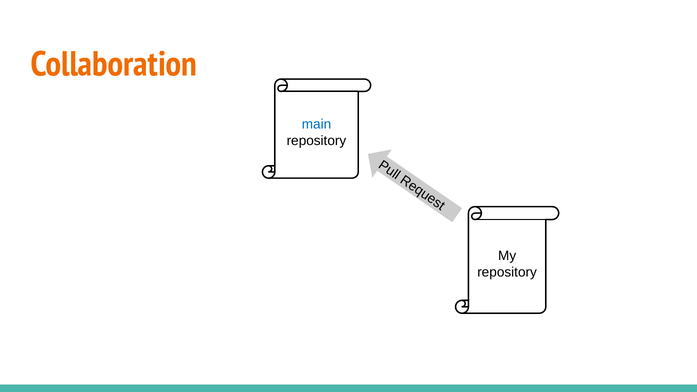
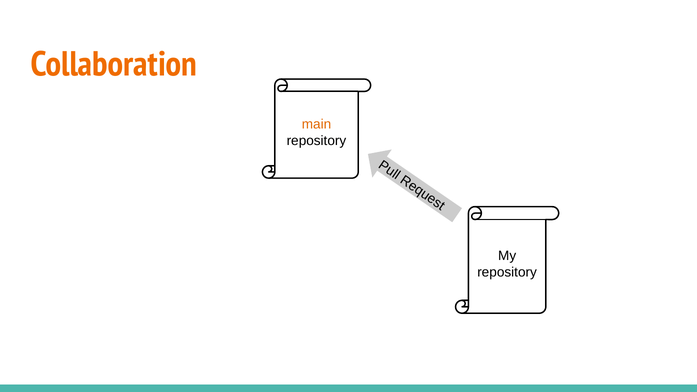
main colour: blue -> orange
